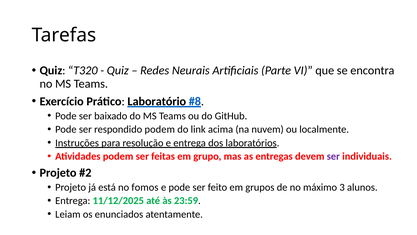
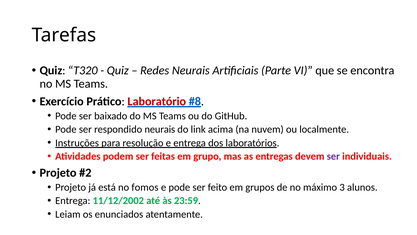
Laboratório colour: black -> red
respondido podem: podem -> neurais
11/12/2025: 11/12/2025 -> 11/12/2002
